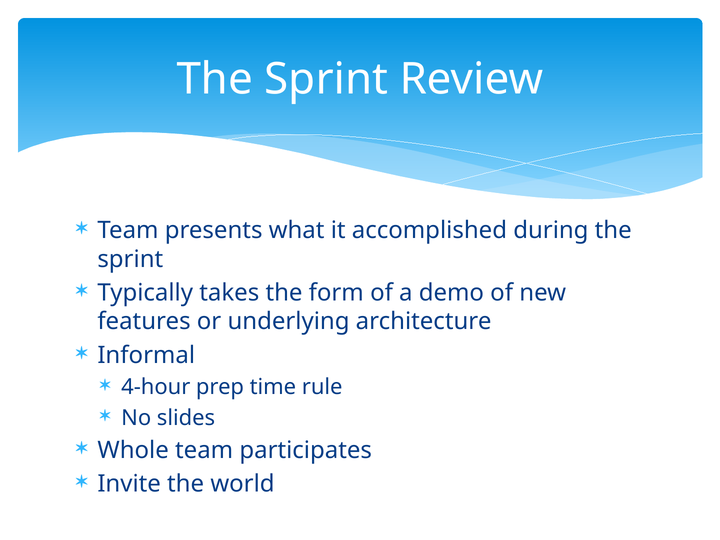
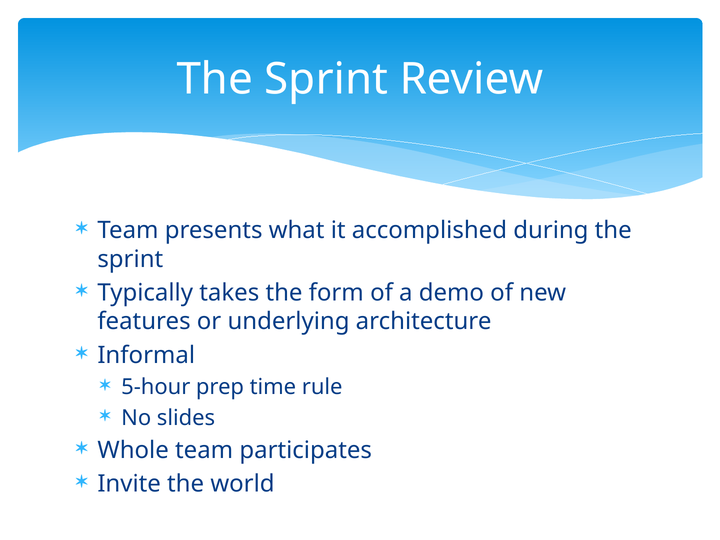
4-hour: 4-hour -> 5-hour
